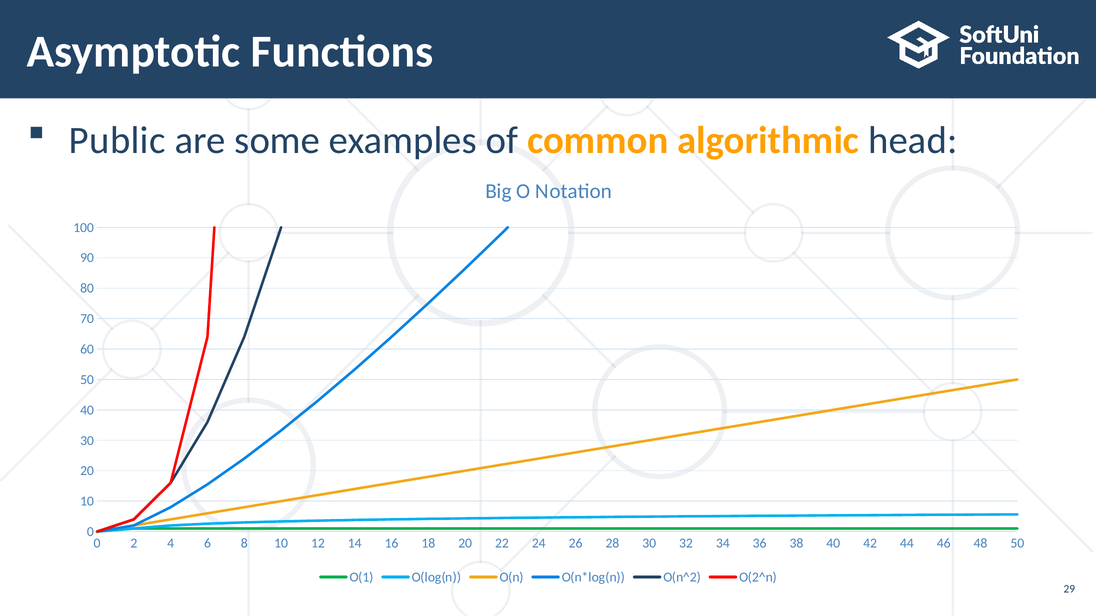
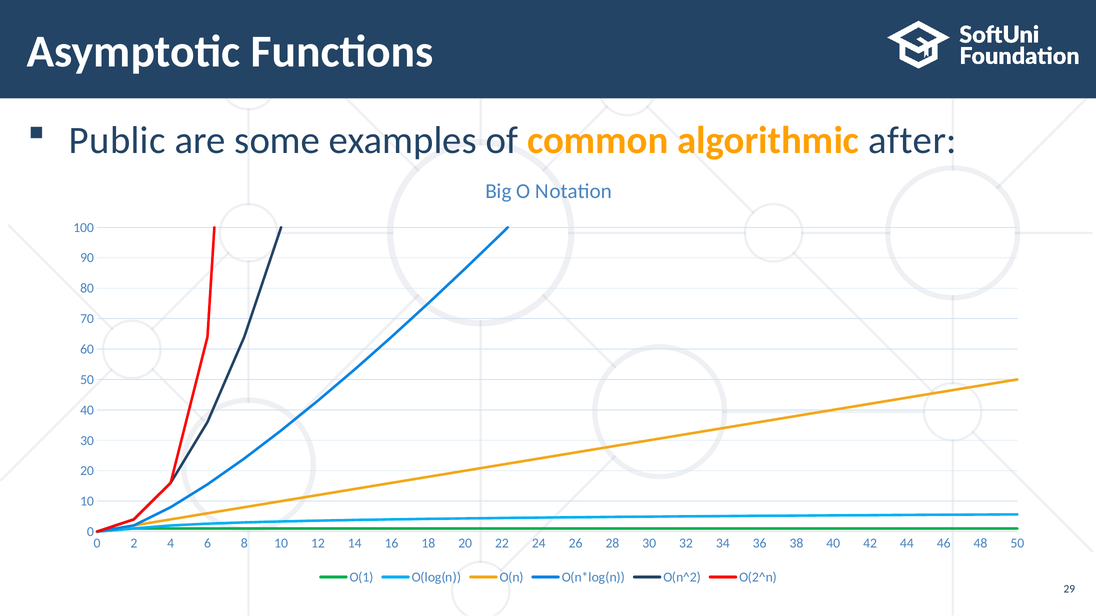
head: head -> after
